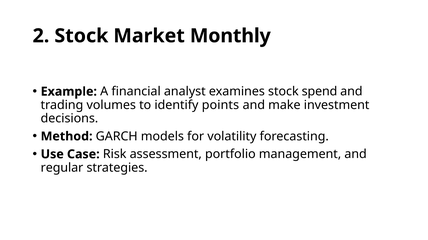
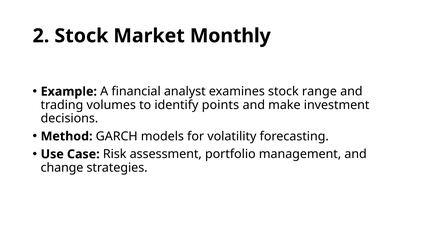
spend: spend -> range
regular: regular -> change
